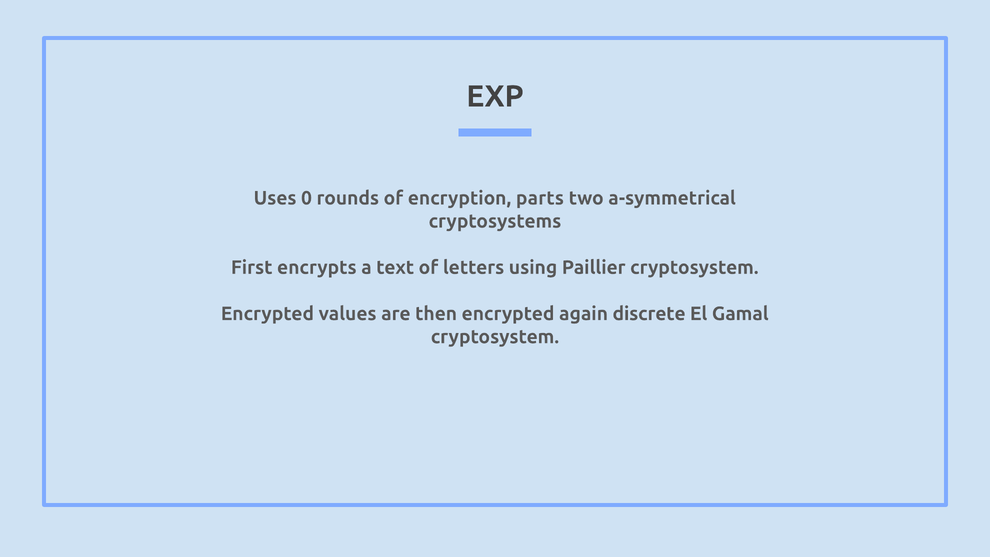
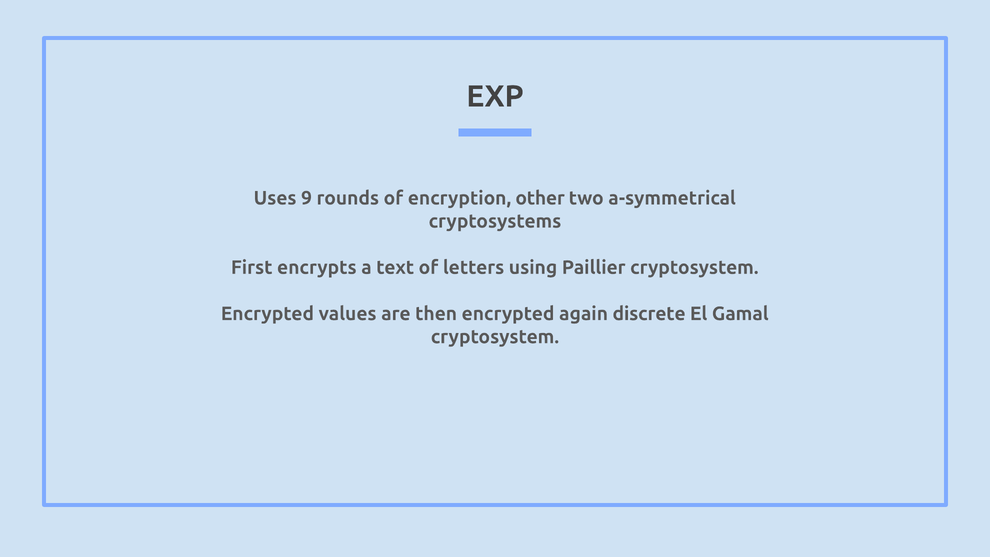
0: 0 -> 9
parts: parts -> other
